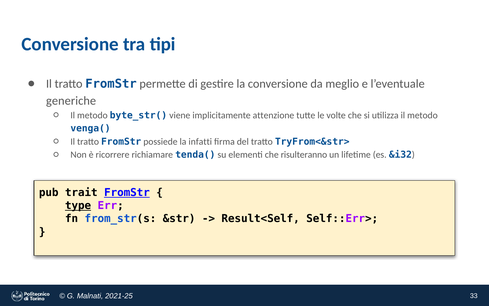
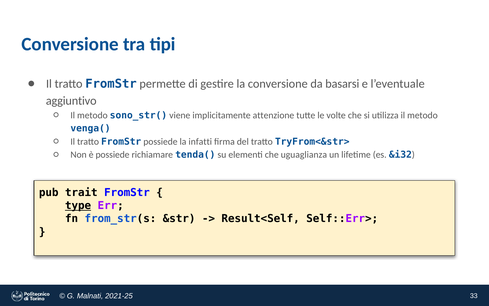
meglio: meglio -> basarsi
generiche: generiche -> aggiuntivo
byte_str(: byte_str( -> sono_str(
è ricorrere: ricorrere -> possiede
risulteranno: risulteranno -> uguaglianza
FromStr at (127, 192) underline: present -> none
